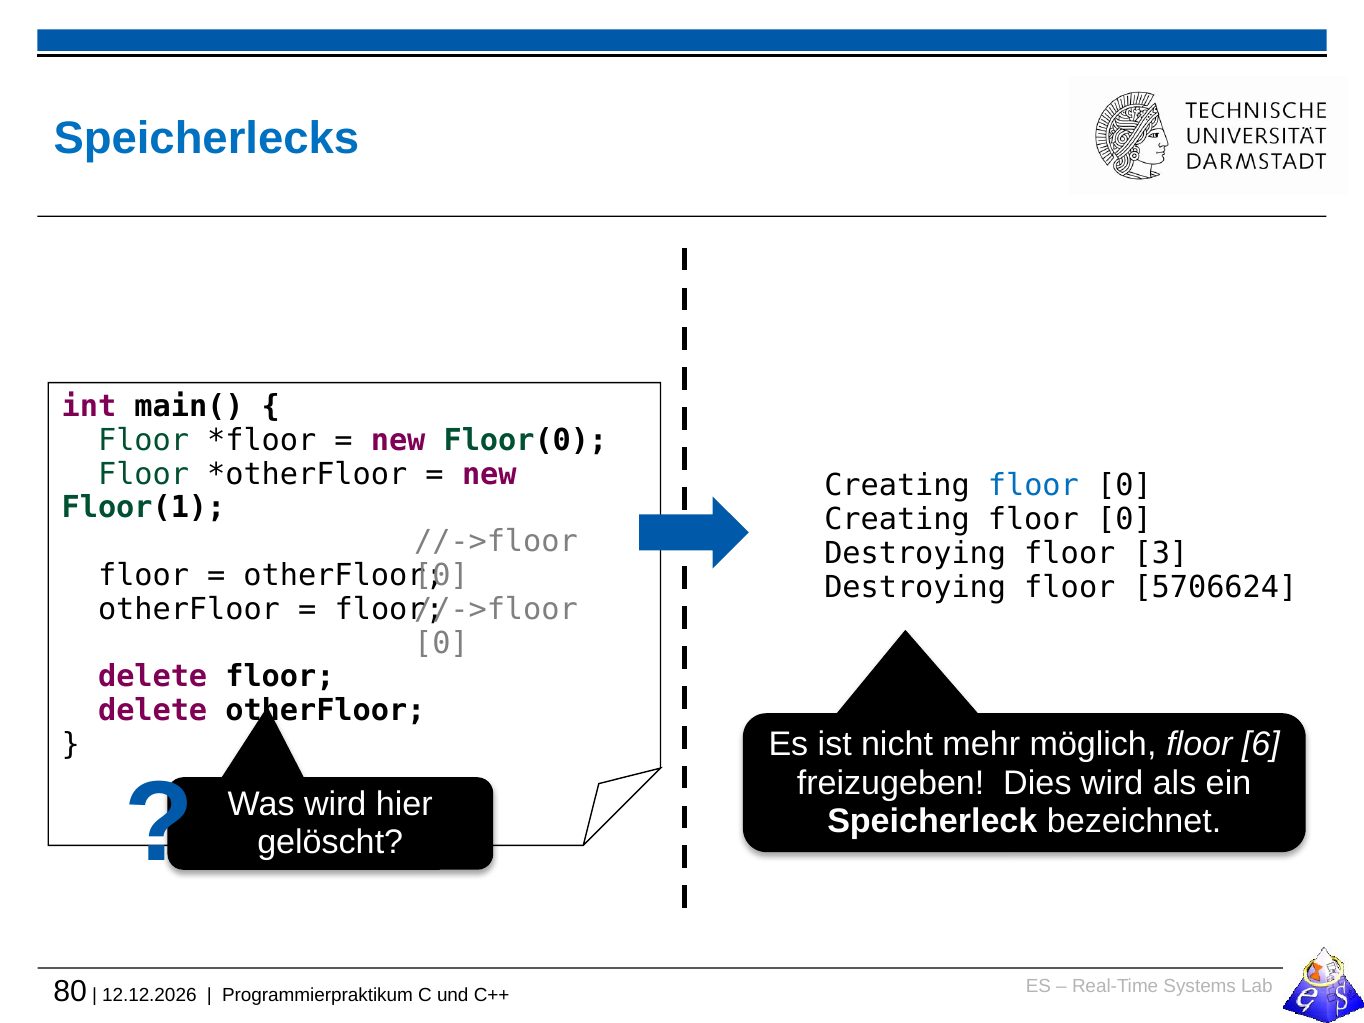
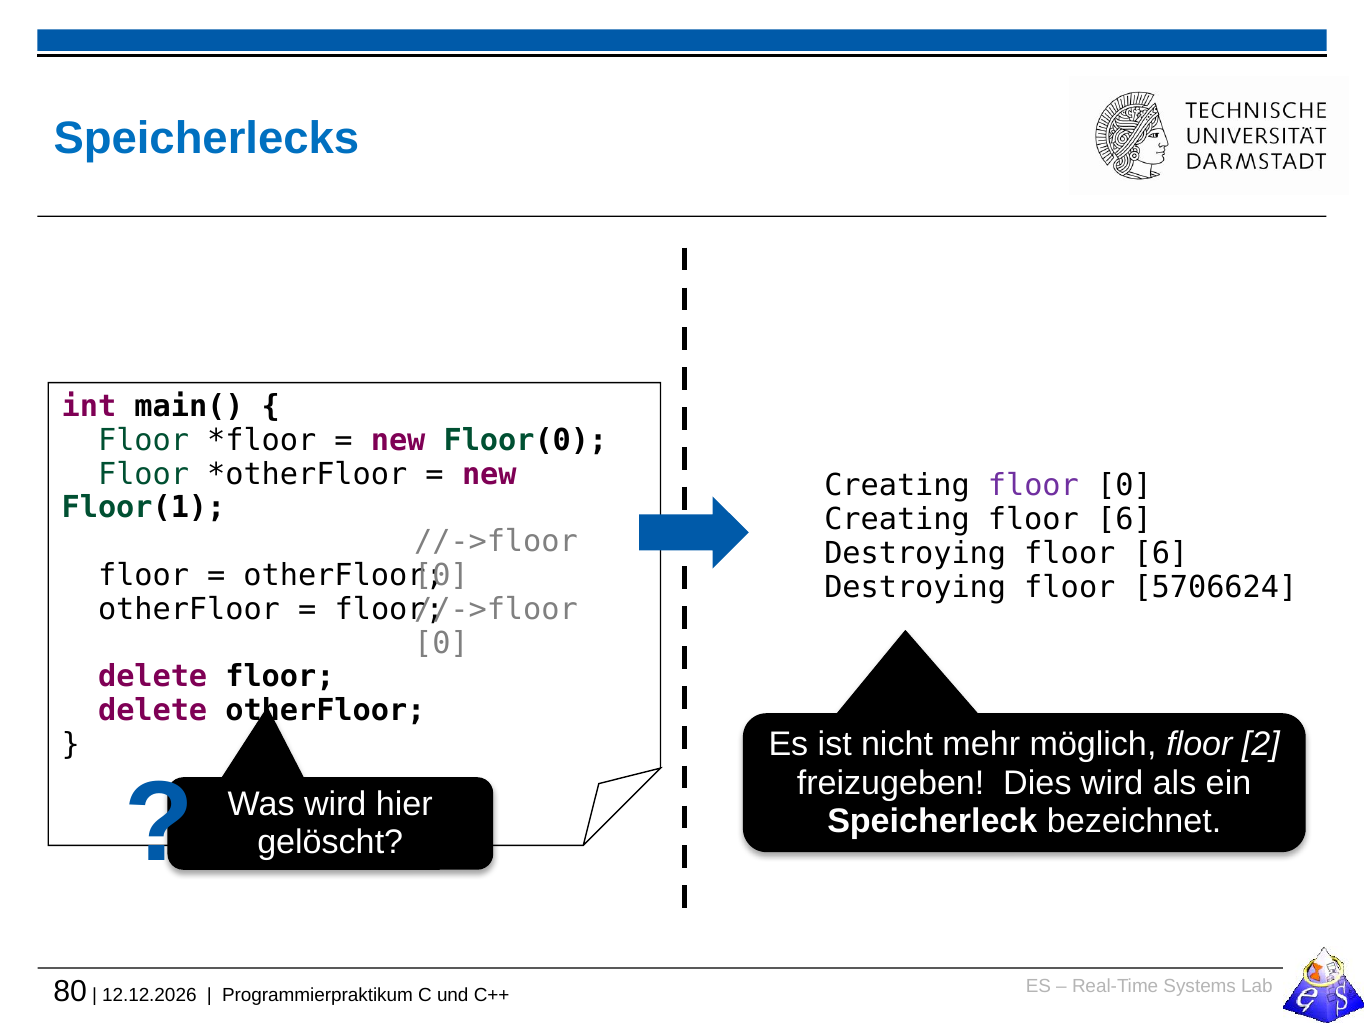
floor at (1033, 486) colour: blue -> purple
0 at (1124, 520): 0 -> 6
Destroying floor 3: 3 -> 6
6: 6 -> 2
